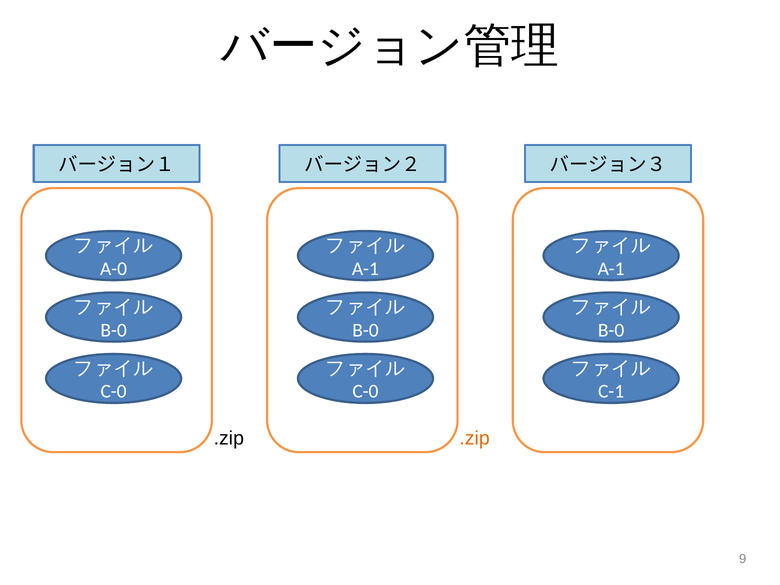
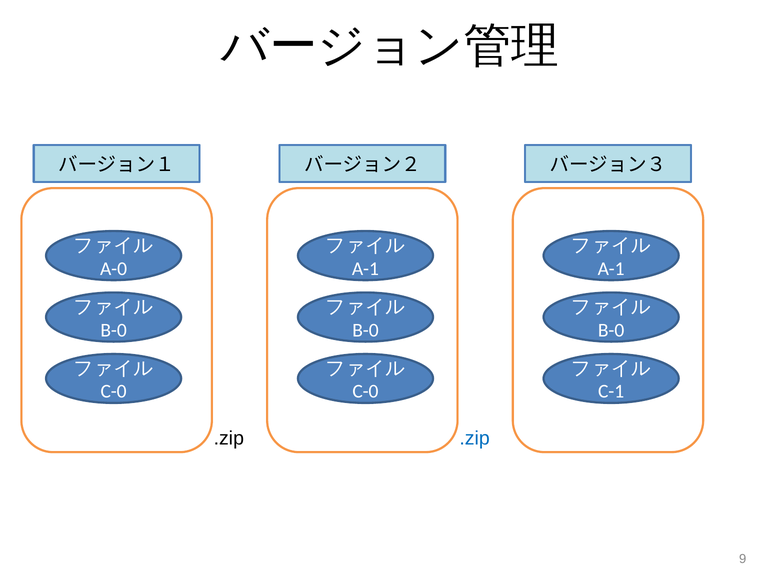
.zip at (475, 438) colour: orange -> blue
